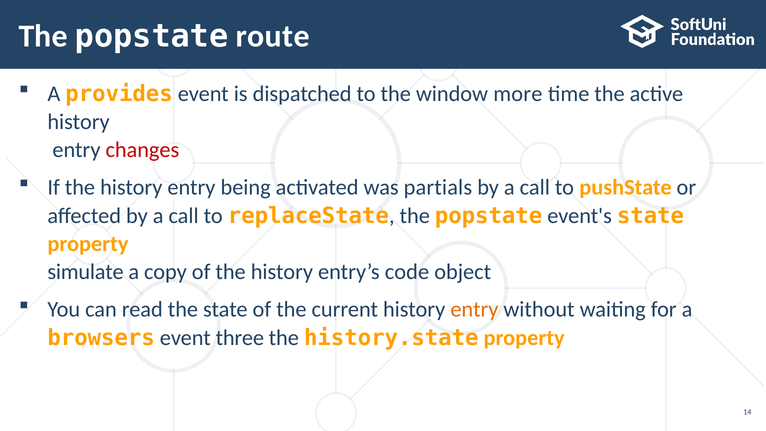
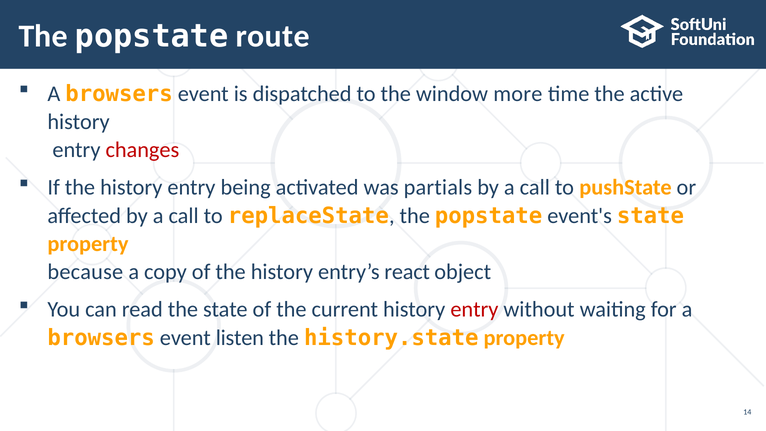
provides at (119, 94): provides -> browsers
simulate: simulate -> because
code: code -> react
entry at (474, 310) colour: orange -> red
three: three -> listen
